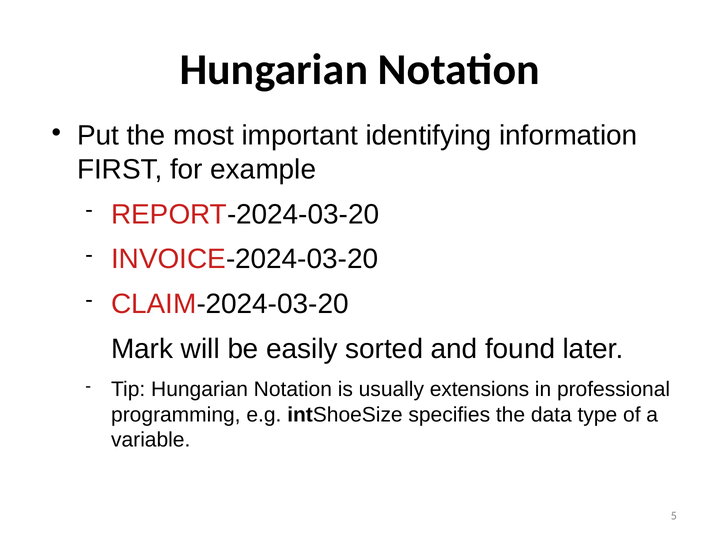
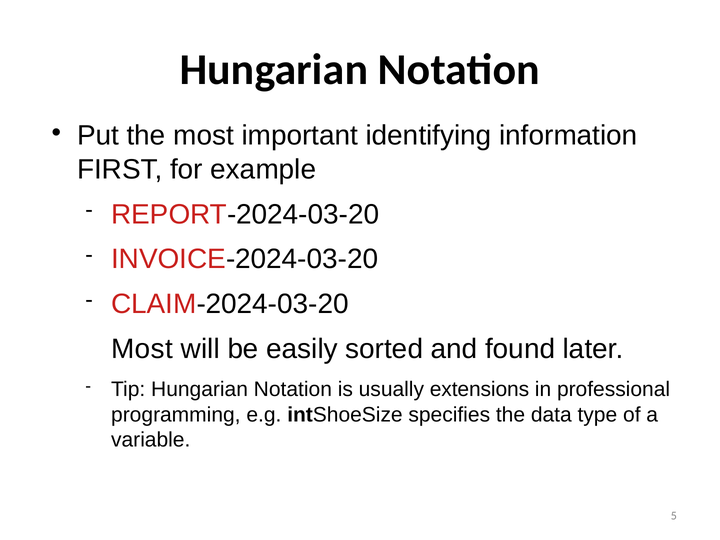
Mark at (142, 349): Mark -> Most
